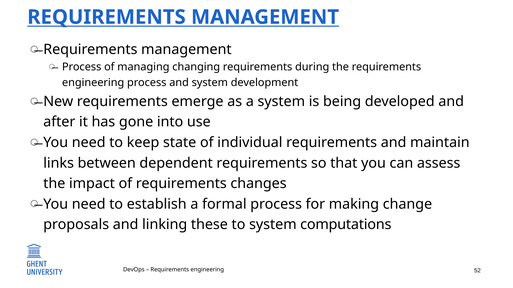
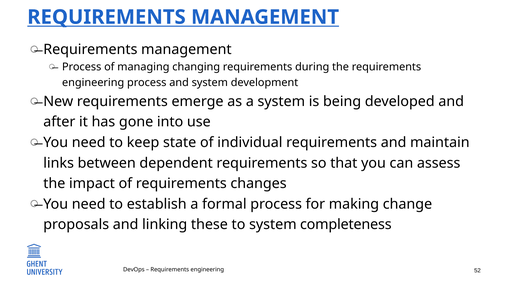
computations: computations -> completeness
